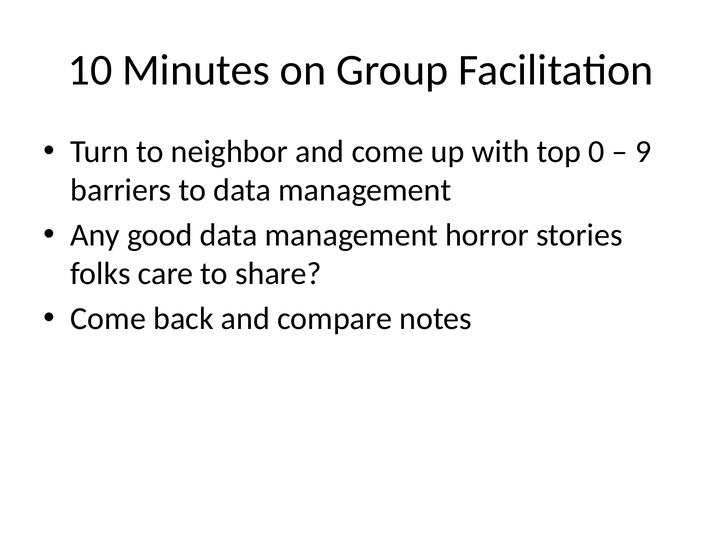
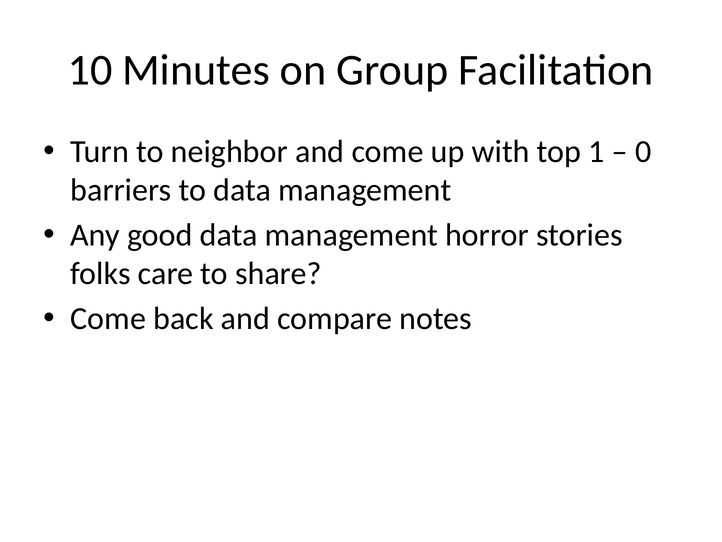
0: 0 -> 1
9: 9 -> 0
